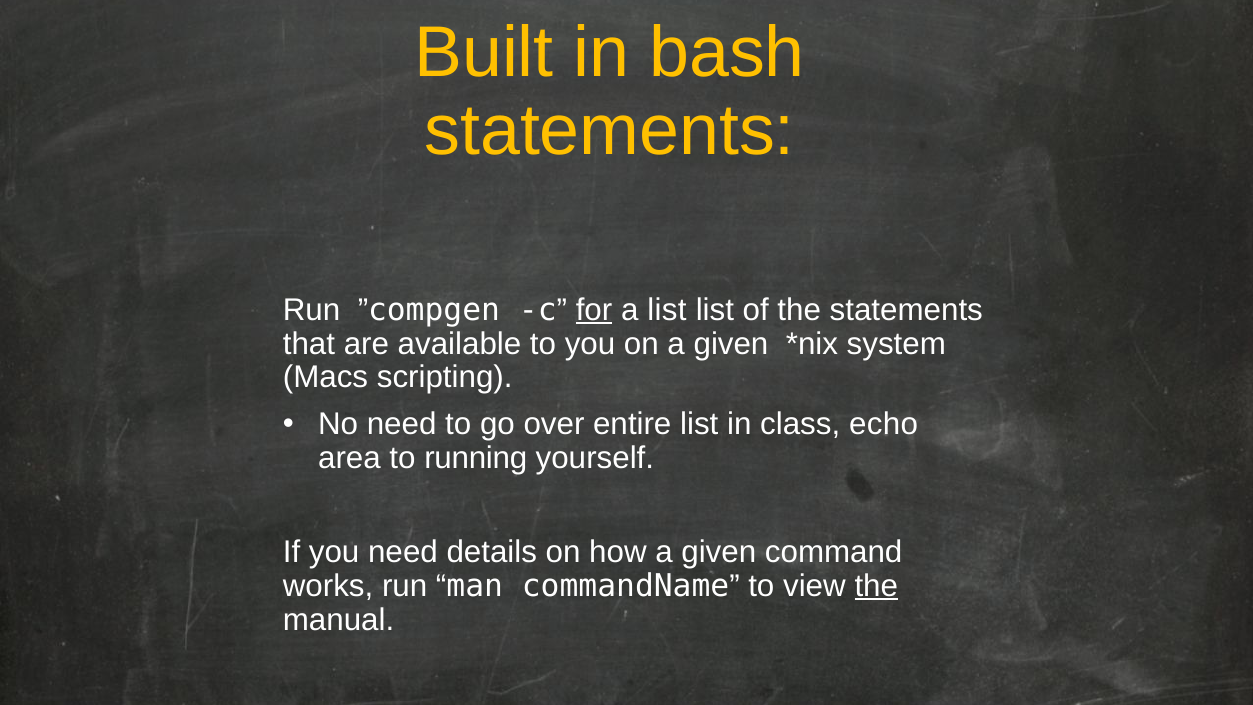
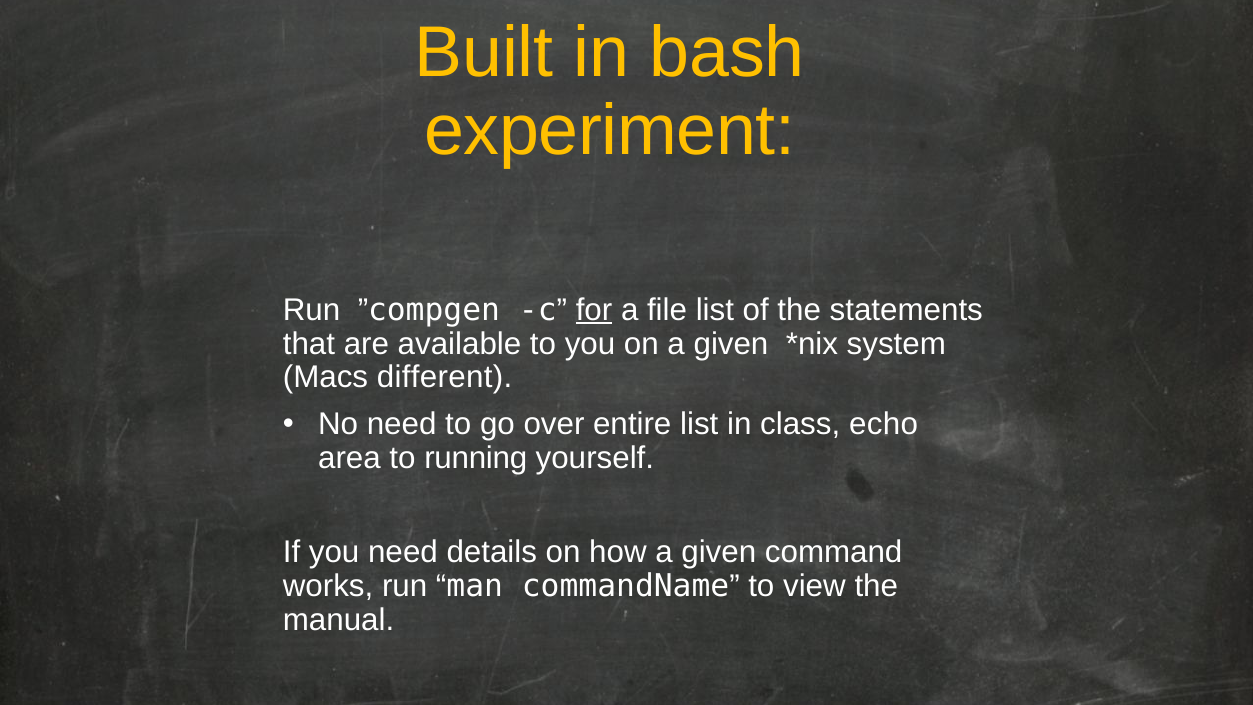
statements at (610, 130): statements -> experiment
a list: list -> file
scripting: scripting -> different
the at (876, 586) underline: present -> none
